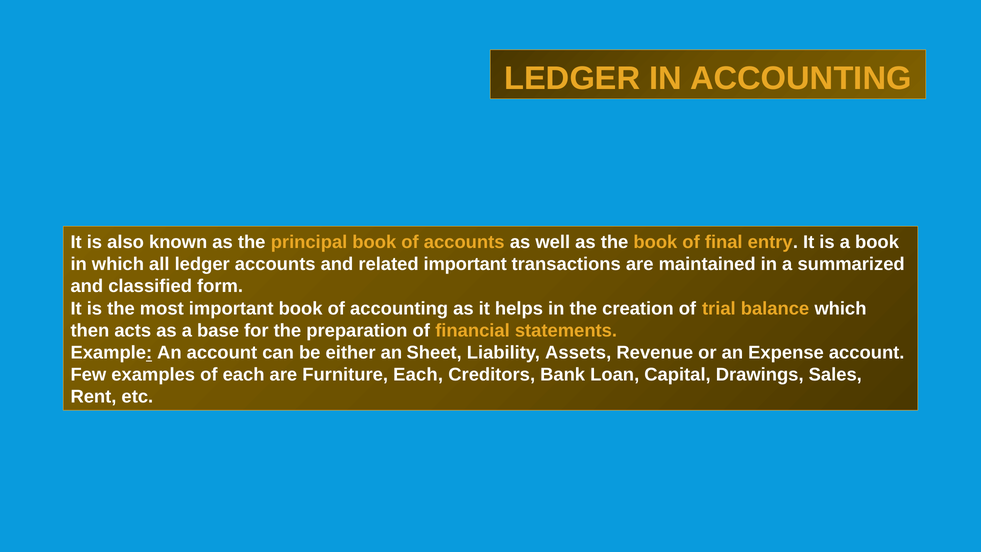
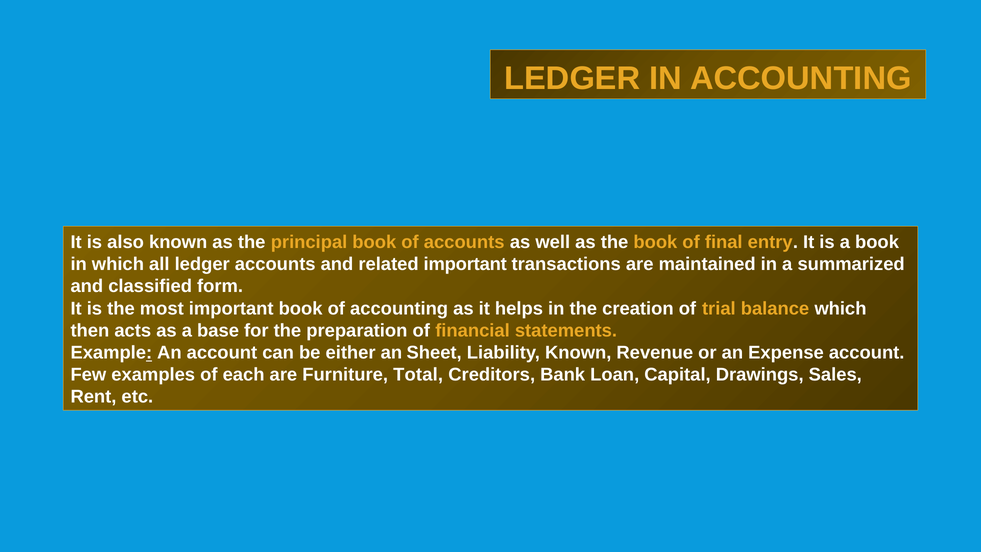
Liability Assets: Assets -> Known
Furniture Each: Each -> Total
